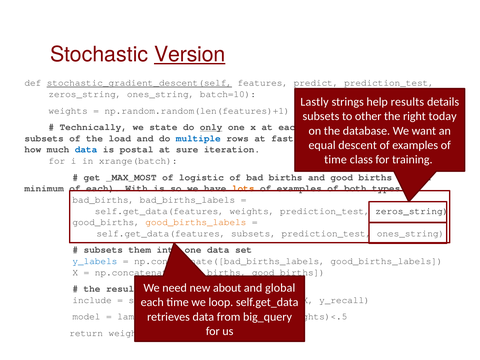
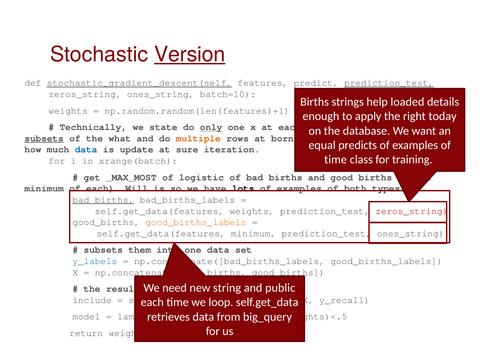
prediction_test at (389, 83) underline: none -> present
Lastly at (315, 102): Lastly -> Births
results: results -> loaded
subsets at (321, 116): subsets -> enough
other: other -> apply
subsets at (44, 138) underline: none -> present
the load: load -> what
multiple colour: blue -> orange
fast: fast -> born
descent: descent -> predicts
postal: postal -> update
With: With -> Will
lots colour: orange -> black
bad_births underline: none -> present
zeros_string at (412, 211) colour: black -> red
self.get_data(features subsets: subsets -> minimum
about: about -> string
global: global -> public
